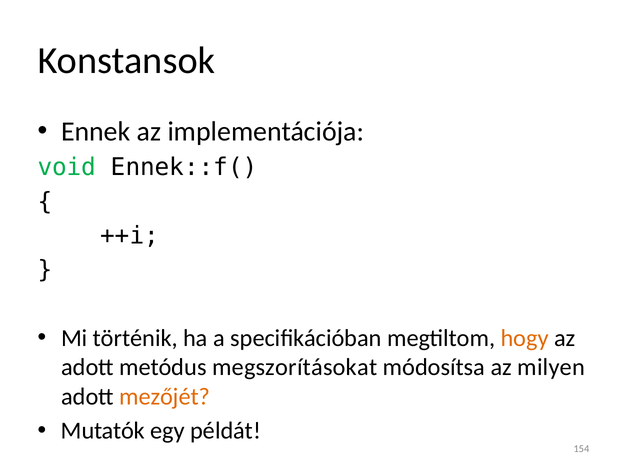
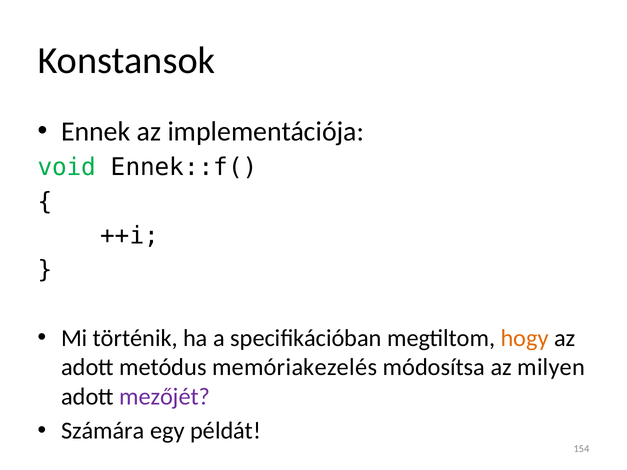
megszorításokat: megszorításokat -> memóriakezelés
mezőjét colour: orange -> purple
Mutatók: Mutatók -> Számára
